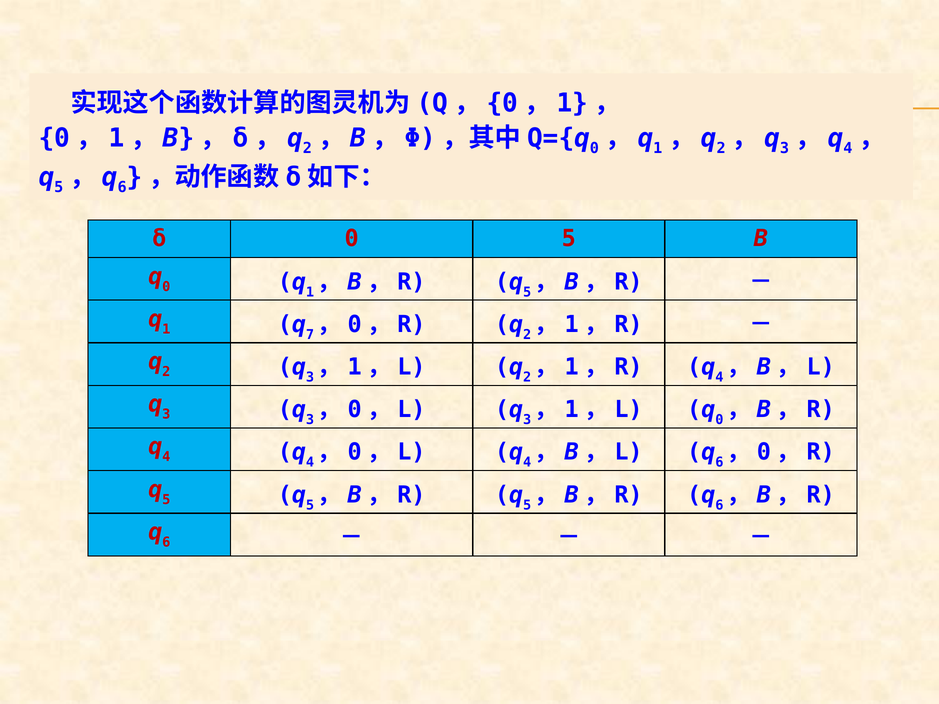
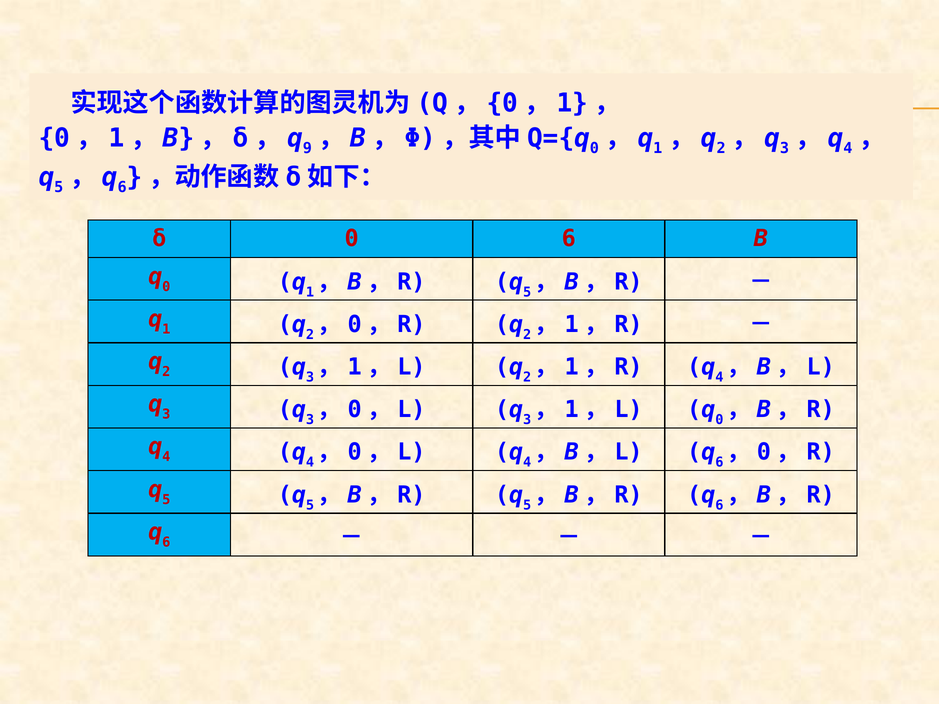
2 at (307, 148): 2 -> 9
0 5: 5 -> 6
7 at (310, 335): 7 -> 2
